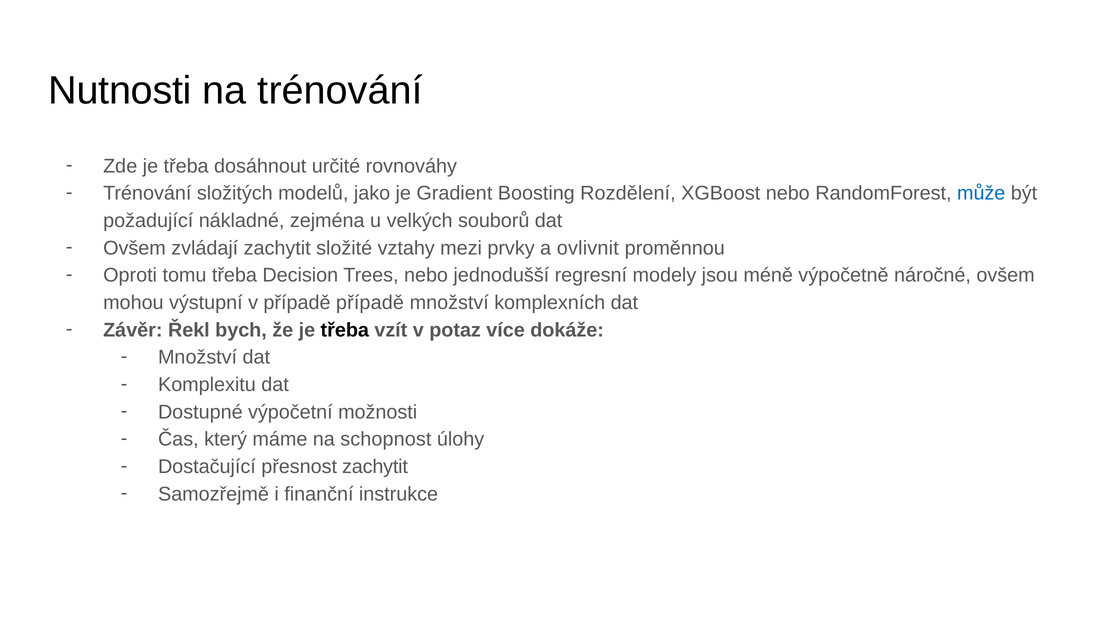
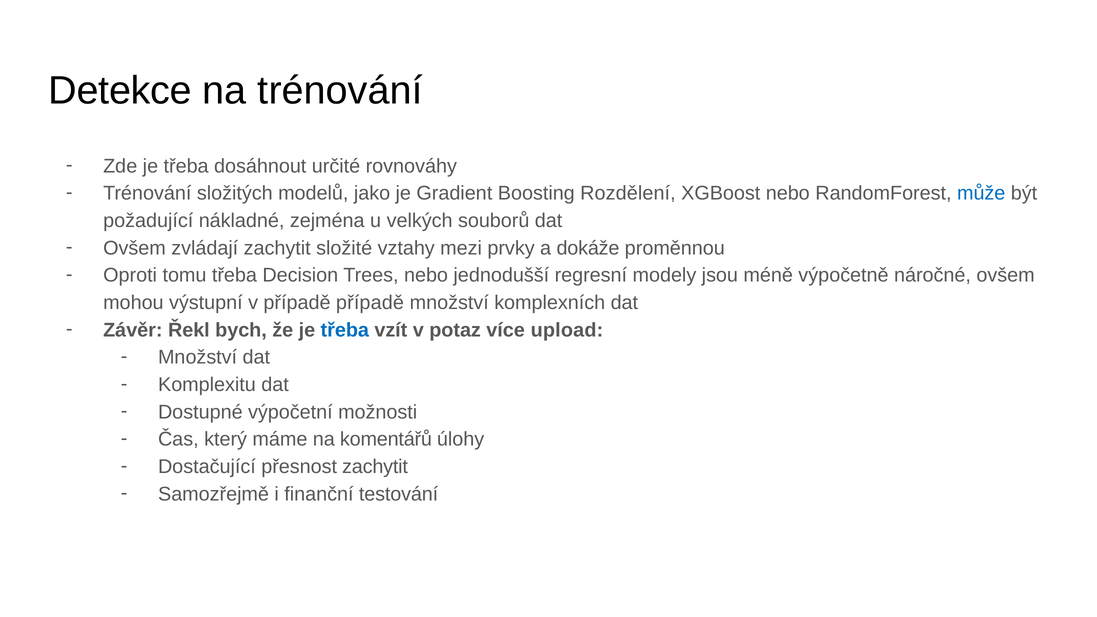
Nutnosti: Nutnosti -> Detekce
ovlivnit: ovlivnit -> dokáže
třeba at (345, 330) colour: black -> blue
dokáže: dokáže -> upload
schopnost: schopnost -> komentářů
instrukce: instrukce -> testování
